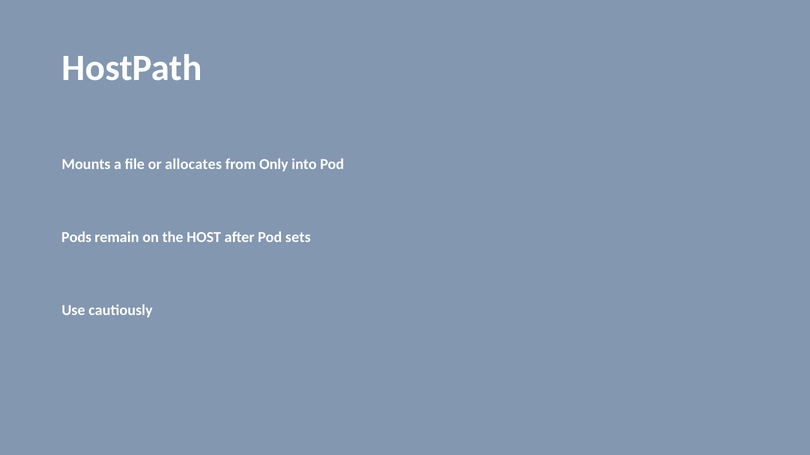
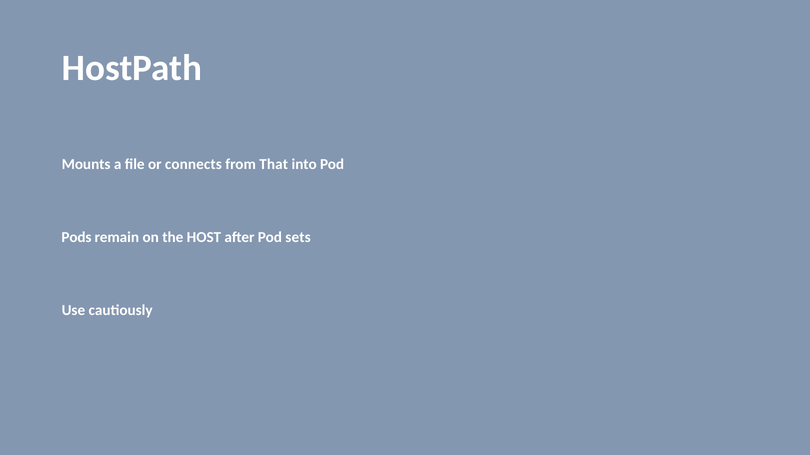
allocates: allocates -> connects
Only: Only -> That
